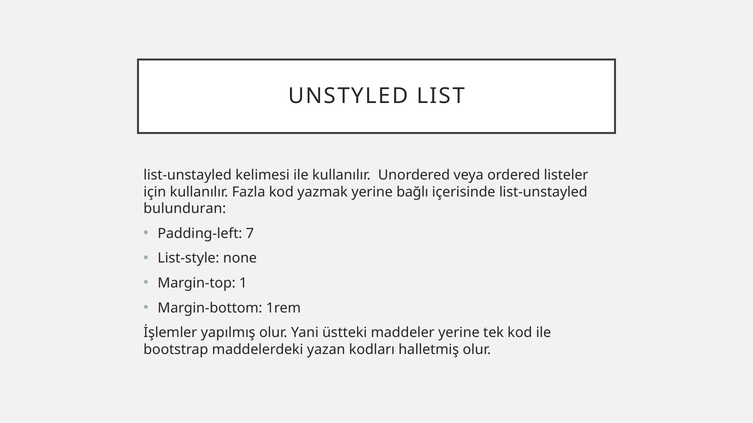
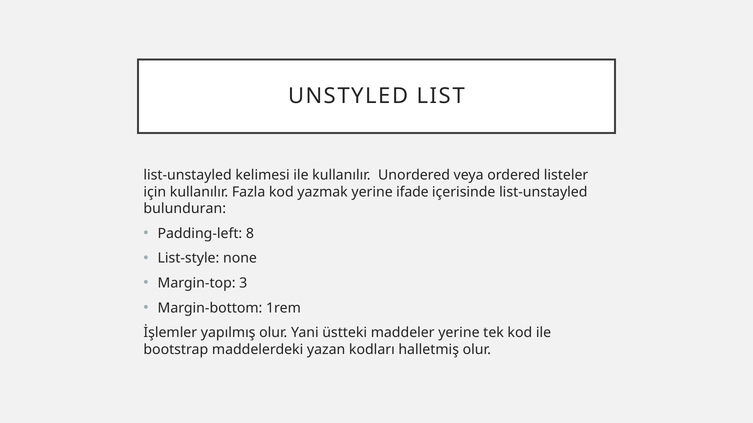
bağlı: bağlı -> ifade
7: 7 -> 8
1: 1 -> 3
